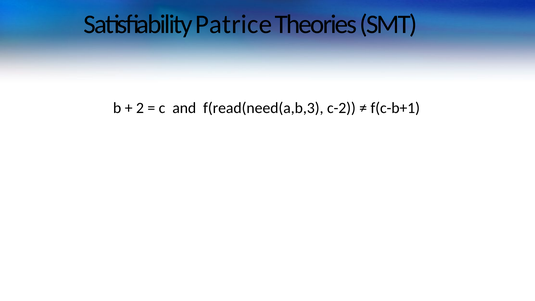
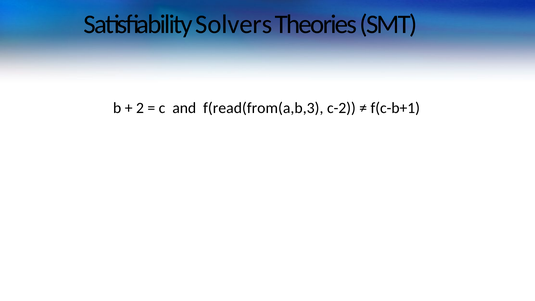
Patrice: Patrice -> Solvers
f(read(need(a,b,3: f(read(need(a,b,3 -> f(read(from(a,b,3
